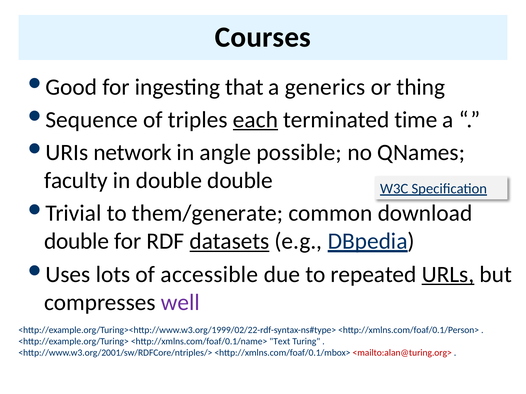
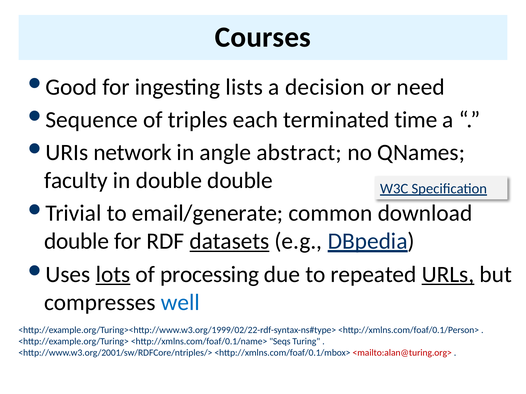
that: that -> lists
generics: generics -> decision
thing: thing -> need
each underline: present -> none
possible: possible -> abstract
them/generate: them/generate -> email/generate
lots underline: none -> present
accessible: accessible -> processing
well colour: purple -> blue
Text: Text -> Seqs
